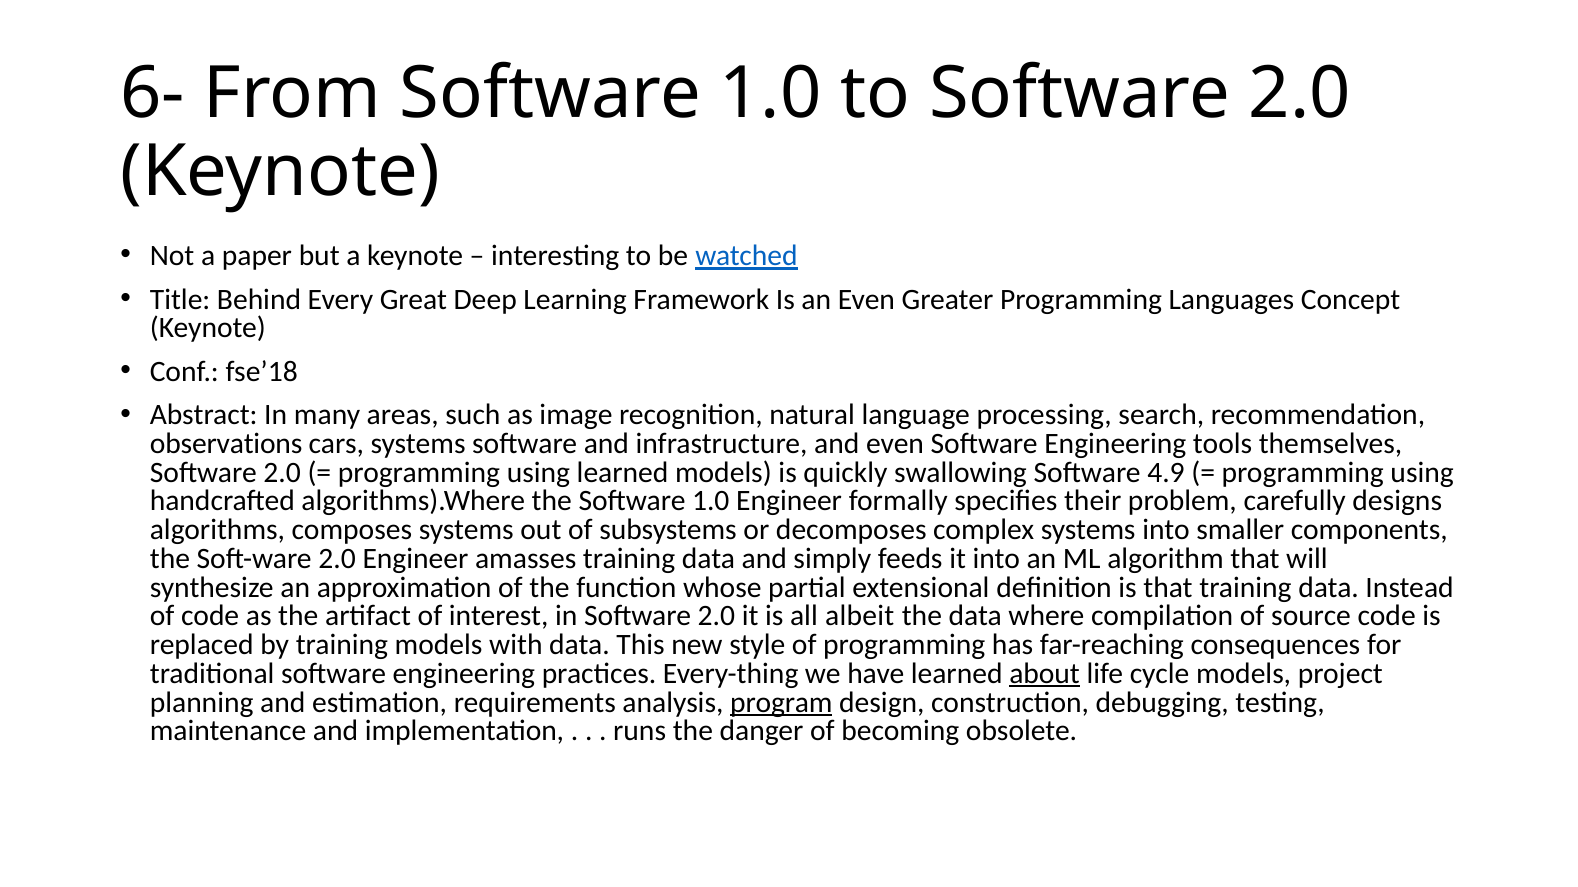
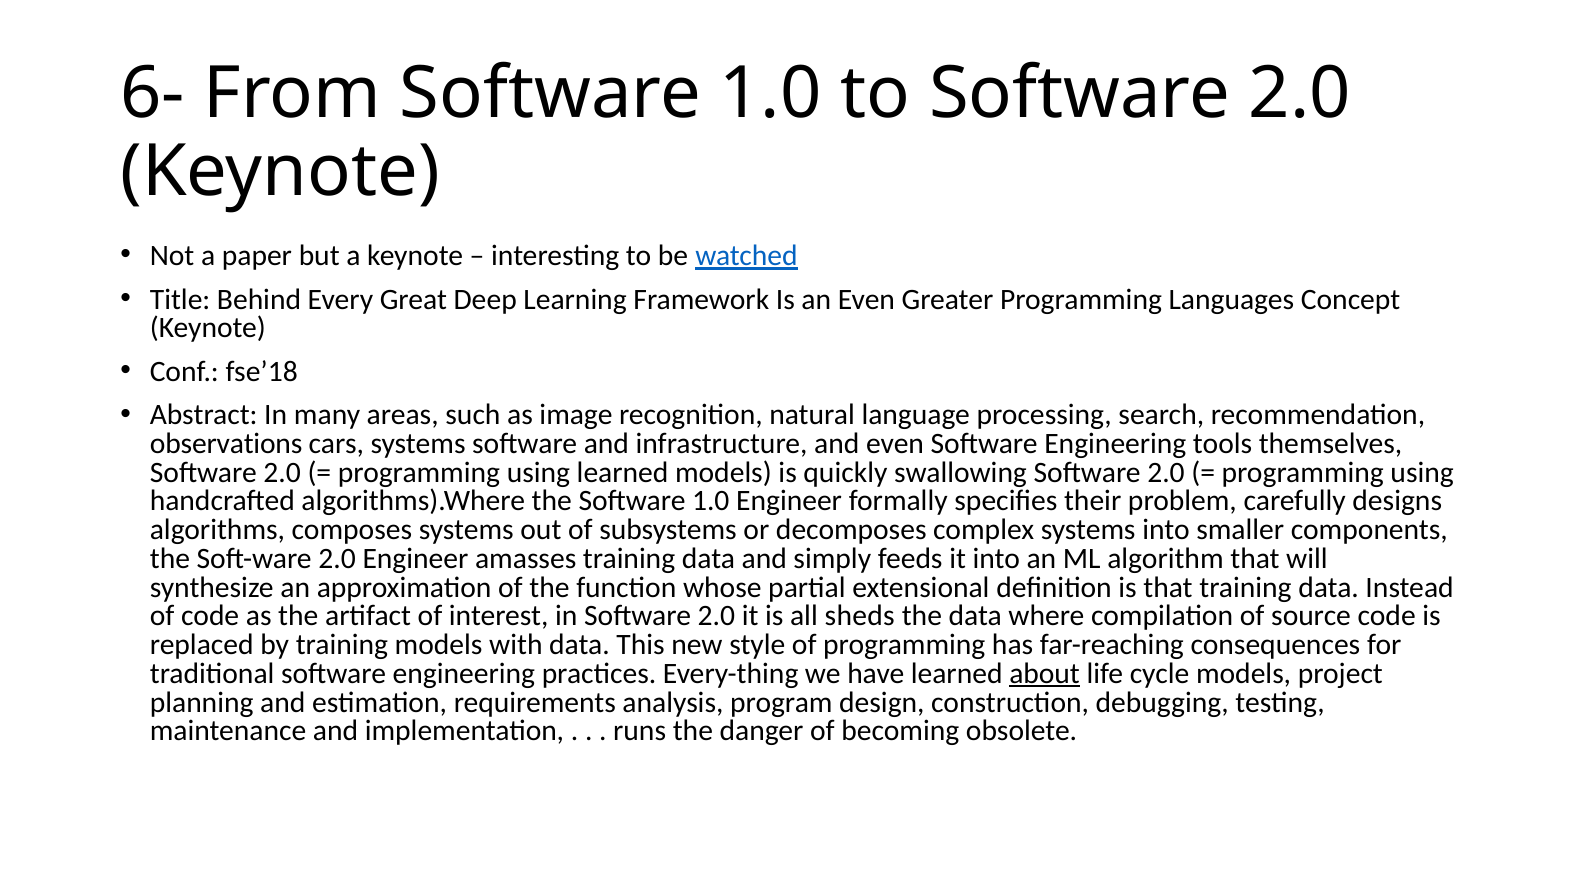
swallowing Software 4.9: 4.9 -> 2.0
albeit: albeit -> sheds
program underline: present -> none
